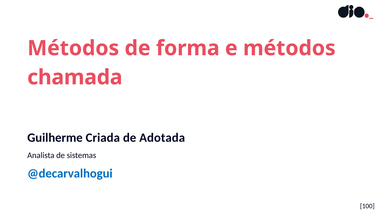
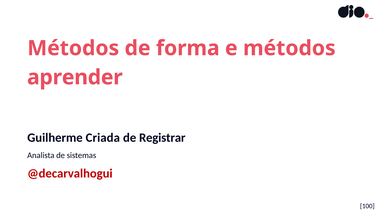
chamada: chamada -> aprender
Adotada: Adotada -> Registrar
@decarvalhogui colour: blue -> red
